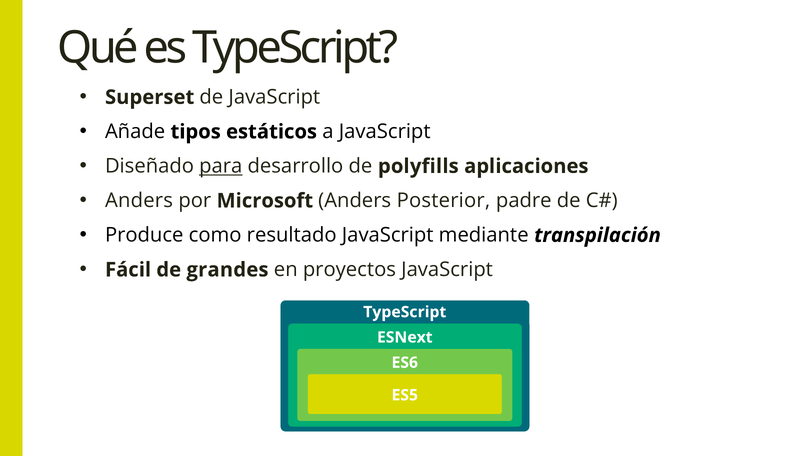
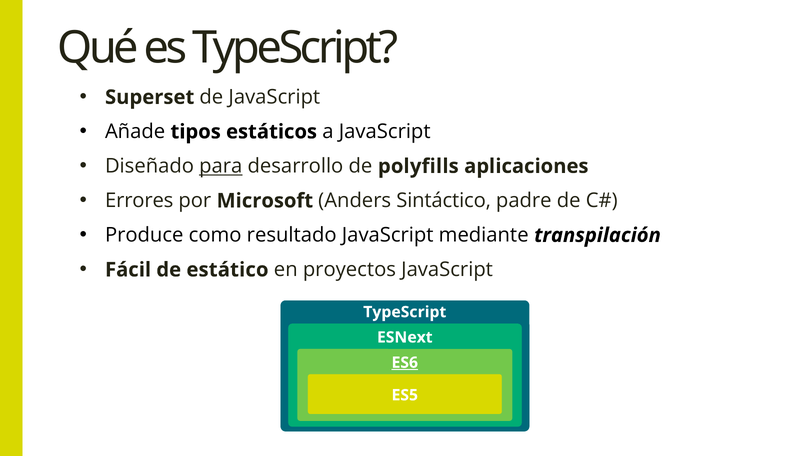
Anders at (139, 201): Anders -> Errores
Posterior: Posterior -> Sintáctico
grandes: grandes -> estático
ES6 underline: none -> present
